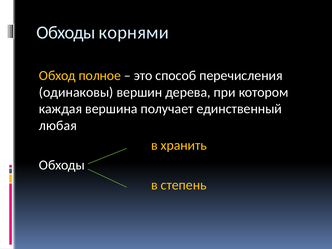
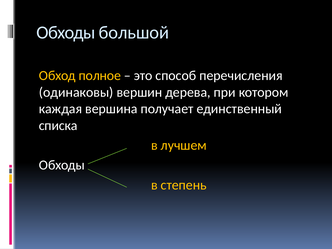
корнями: корнями -> большой
любая: любая -> списка
хранить: хранить -> лучшем
